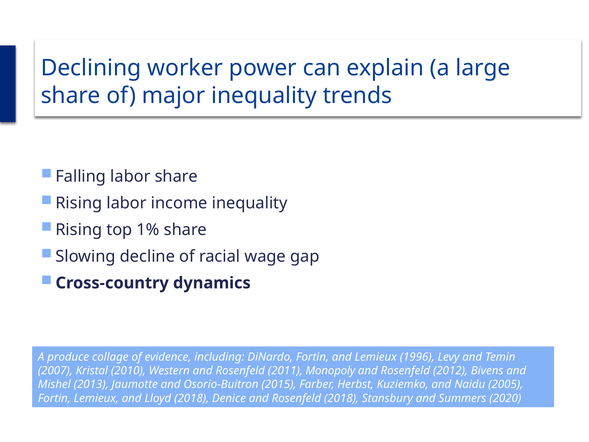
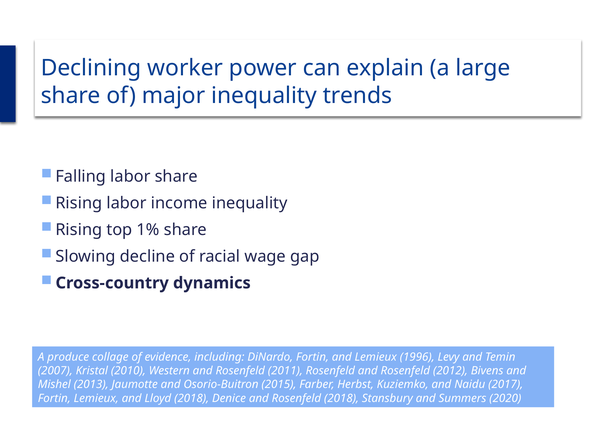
2011 Monopoly: Monopoly -> Rosenfeld
2005: 2005 -> 2017
